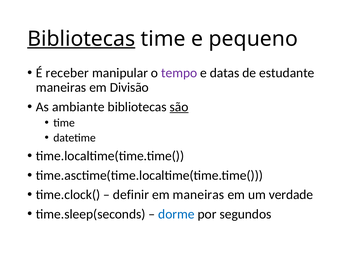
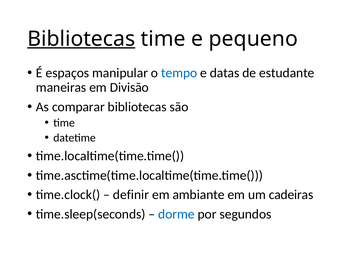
receber: receber -> espaços
tempo colour: purple -> blue
ambiante: ambiante -> comparar
são underline: present -> none
em maneiras: maneiras -> ambiante
verdade: verdade -> cadeiras
